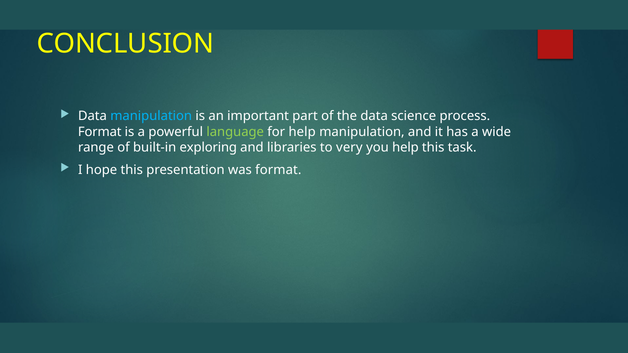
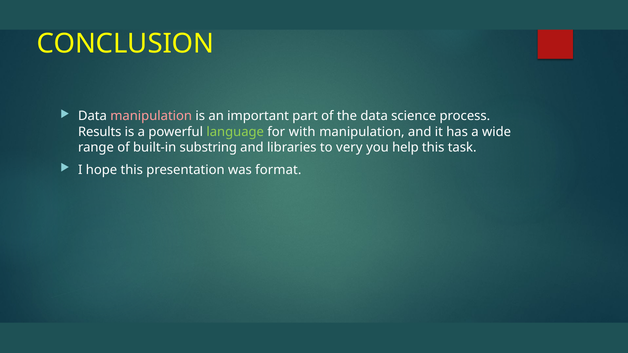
manipulation at (151, 116) colour: light blue -> pink
Format at (100, 132): Format -> Results
for help: help -> with
exploring: exploring -> substring
